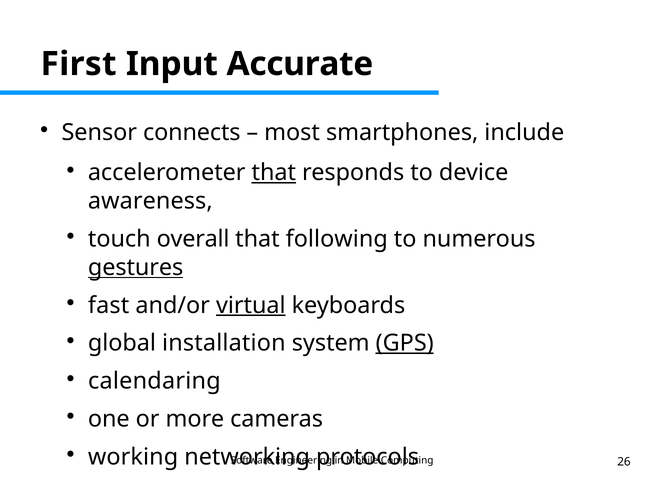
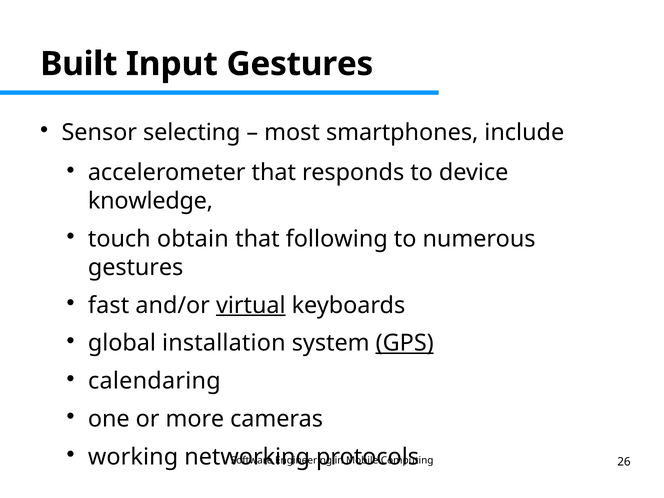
First: First -> Built
Input Accurate: Accurate -> Gestures
connects: connects -> selecting
that at (274, 173) underline: present -> none
awareness: awareness -> knowledge
overall: overall -> obtain
gestures at (136, 267) underline: present -> none
